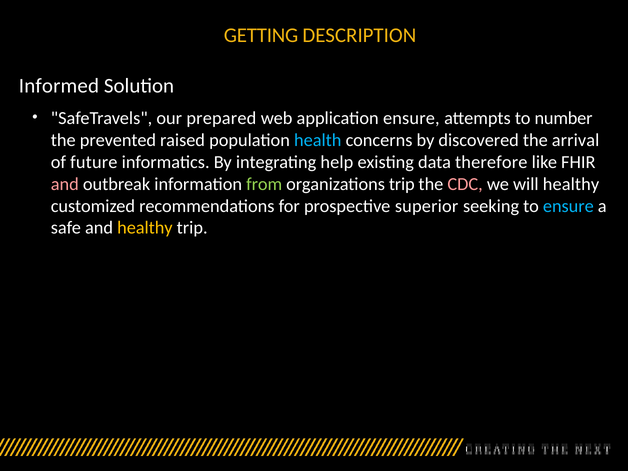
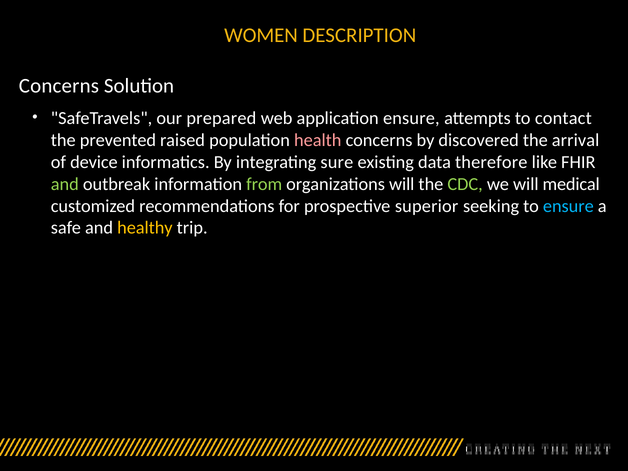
GETTING: GETTING -> WOMEN
Informed at (59, 86): Informed -> Concerns
number: number -> contact
health colour: light blue -> pink
future: future -> device
help: help -> sure
and at (65, 184) colour: pink -> light green
organizations trip: trip -> will
CDC colour: pink -> light green
will healthy: healthy -> medical
